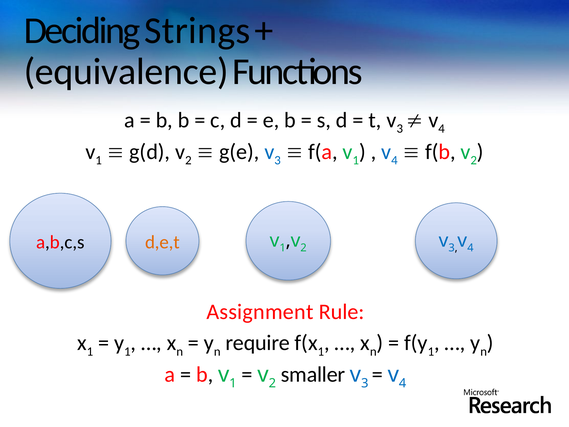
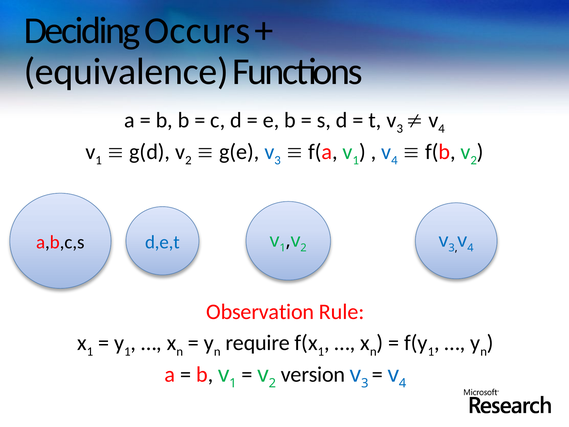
Strings: Strings -> Occurs
d,e,t colour: orange -> blue
Assignment: Assignment -> Observation
smaller: smaller -> version
